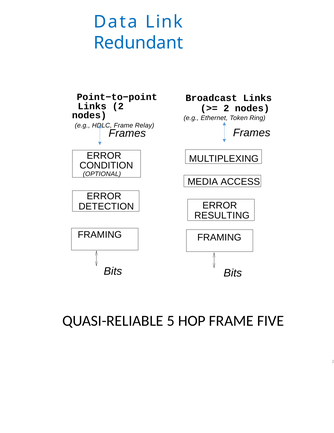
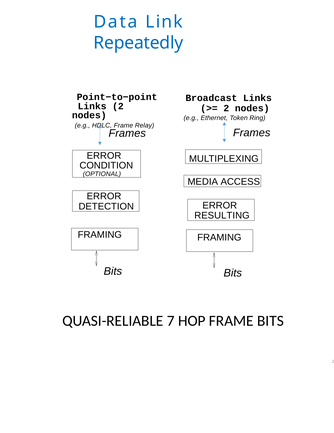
Redundant: Redundant -> Repeatedly
5: 5 -> 7
FRAME FIVE: FIVE -> BITS
